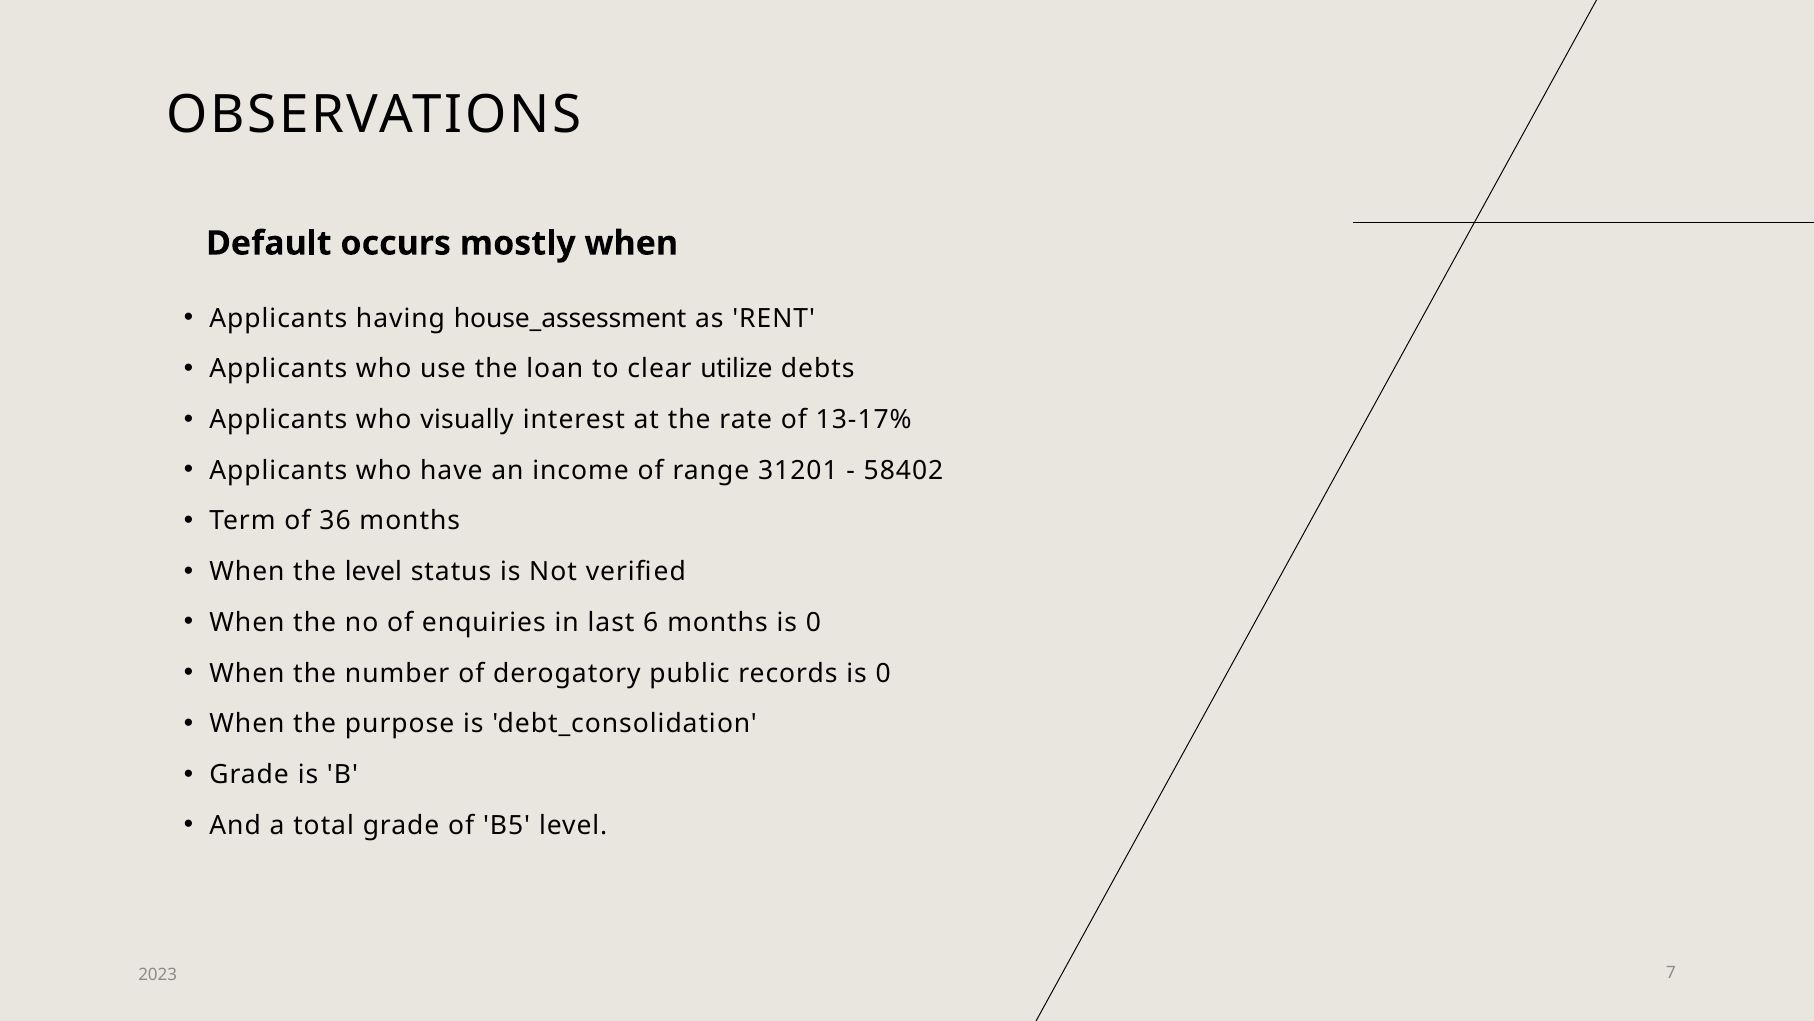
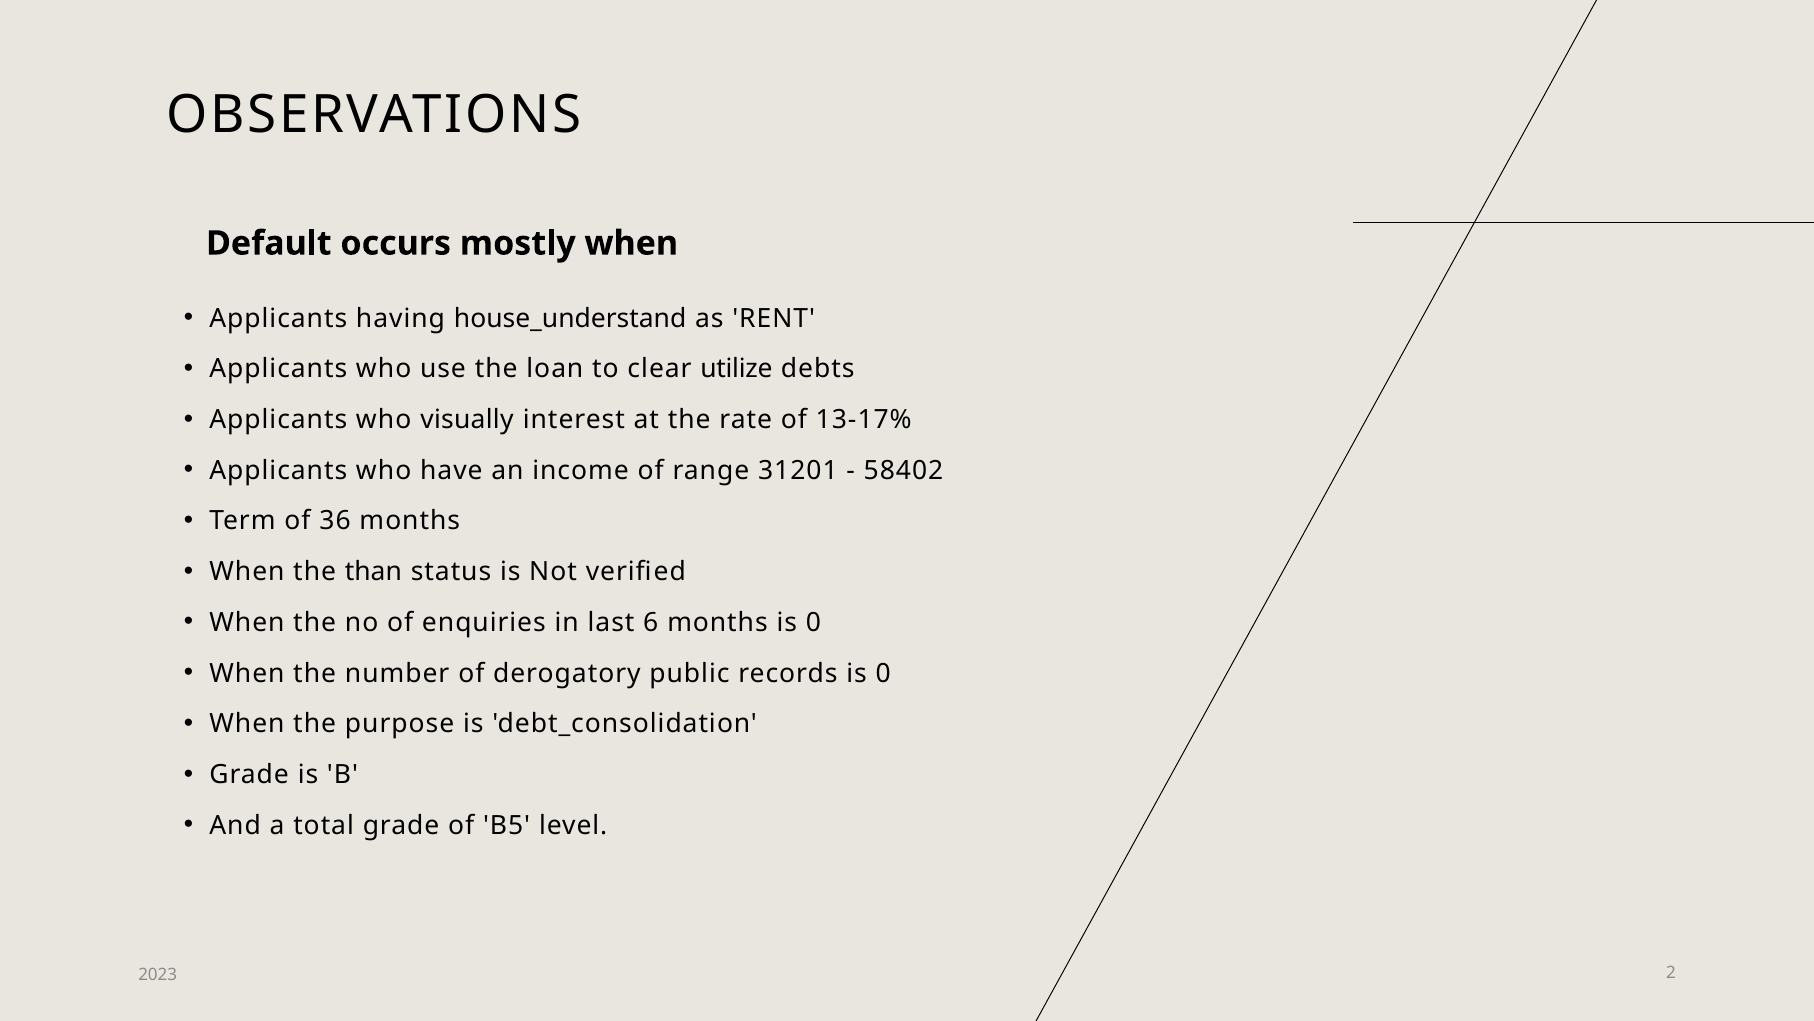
house_assessment: house_assessment -> house_understand
the level: level -> than
7: 7 -> 2
